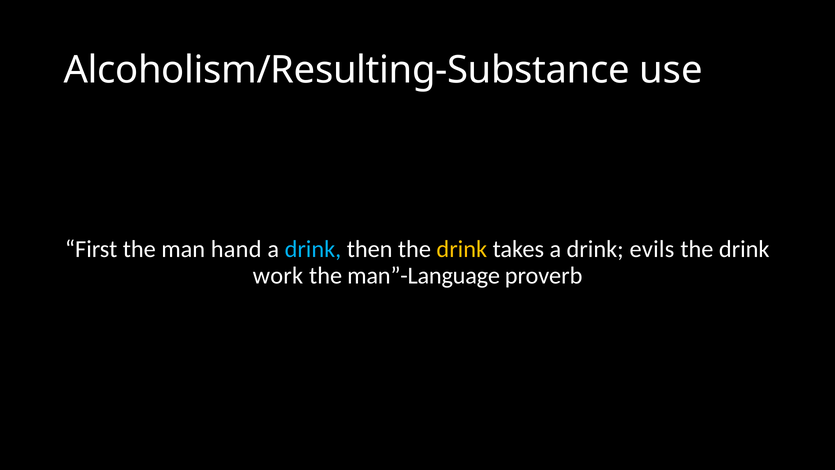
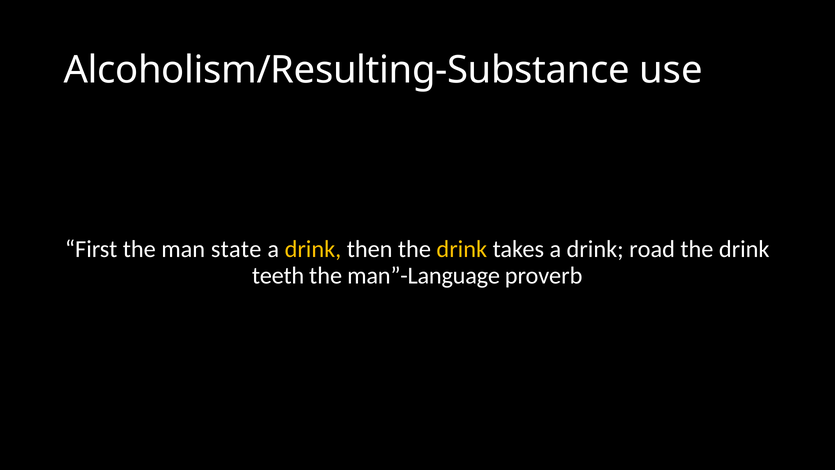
hand: hand -> state
drink at (313, 249) colour: light blue -> yellow
evils: evils -> road
work: work -> teeth
